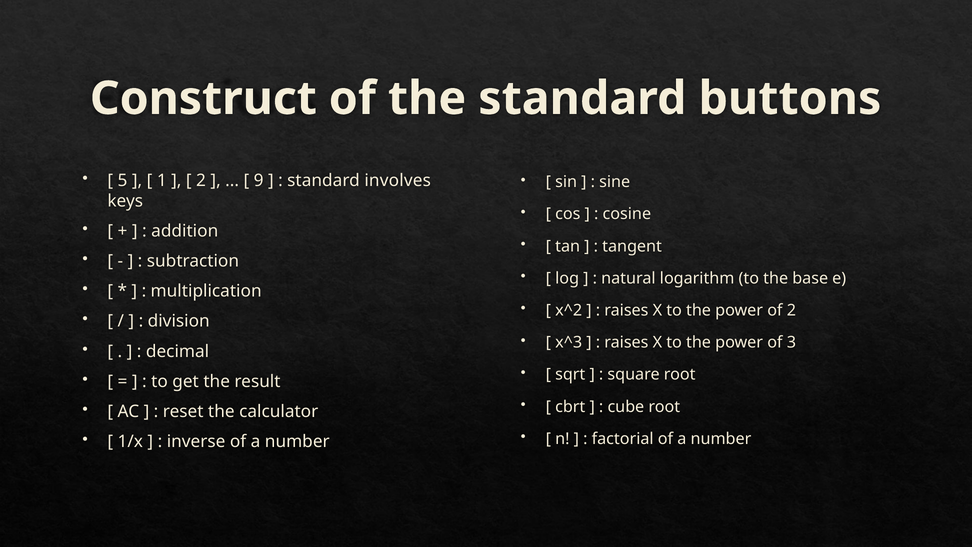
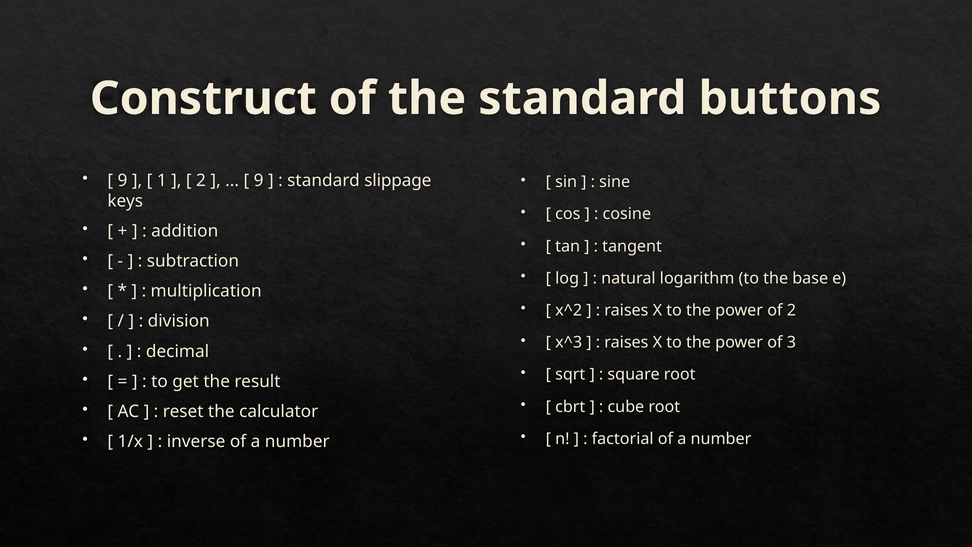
5 at (122, 180): 5 -> 9
involves: involves -> slippage
